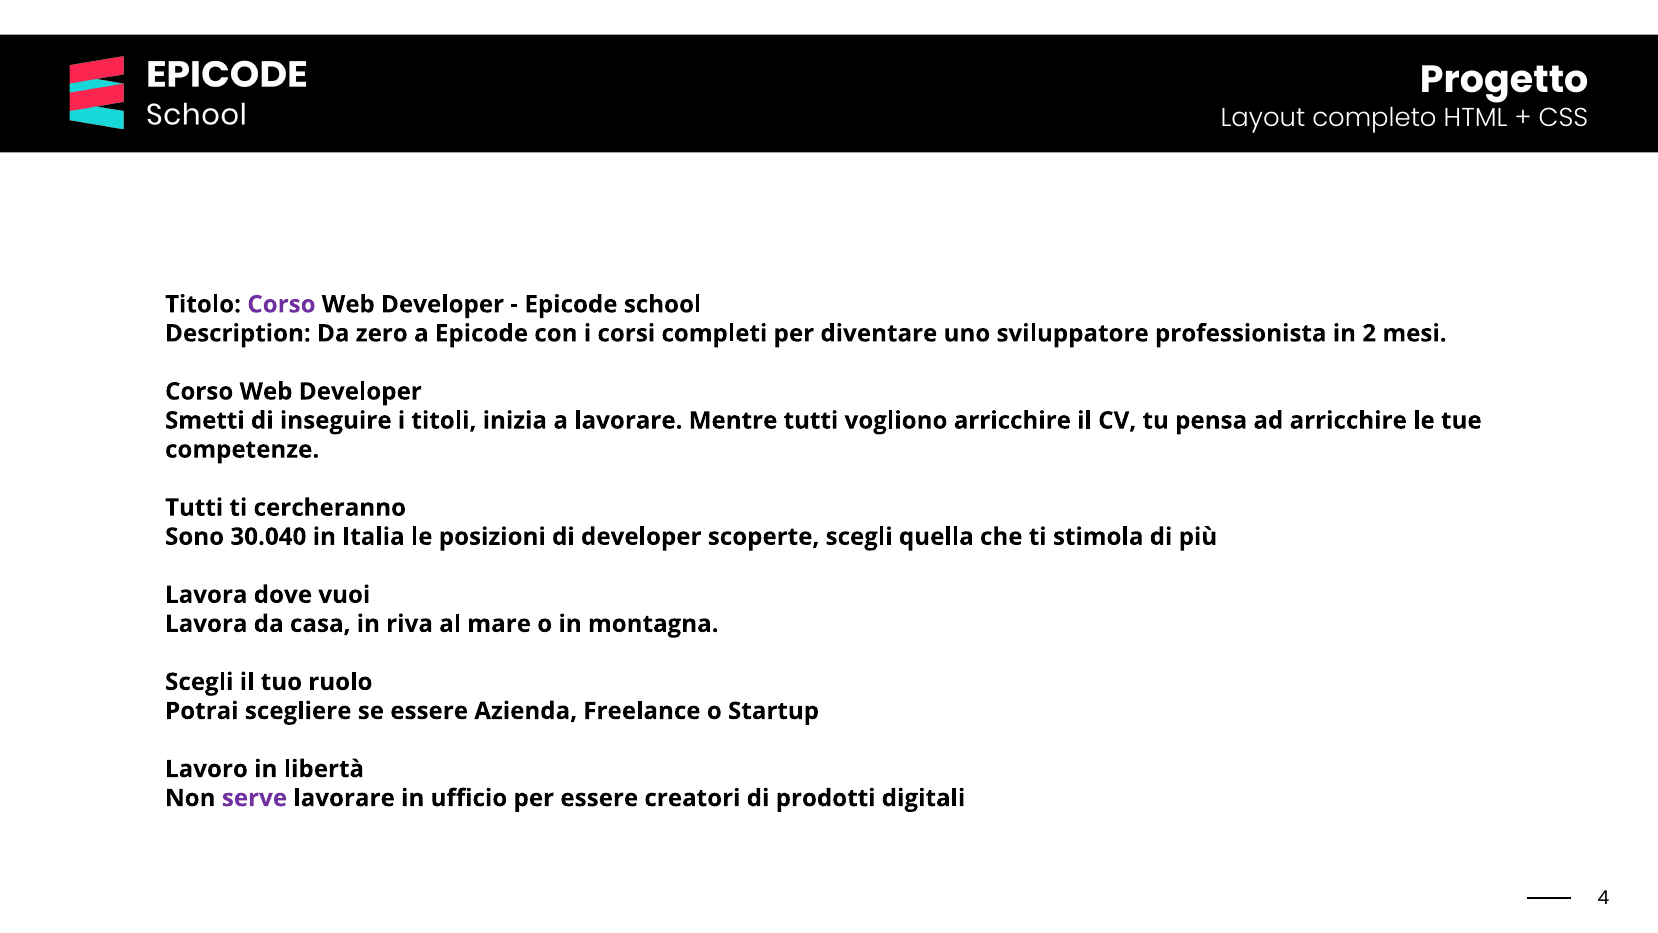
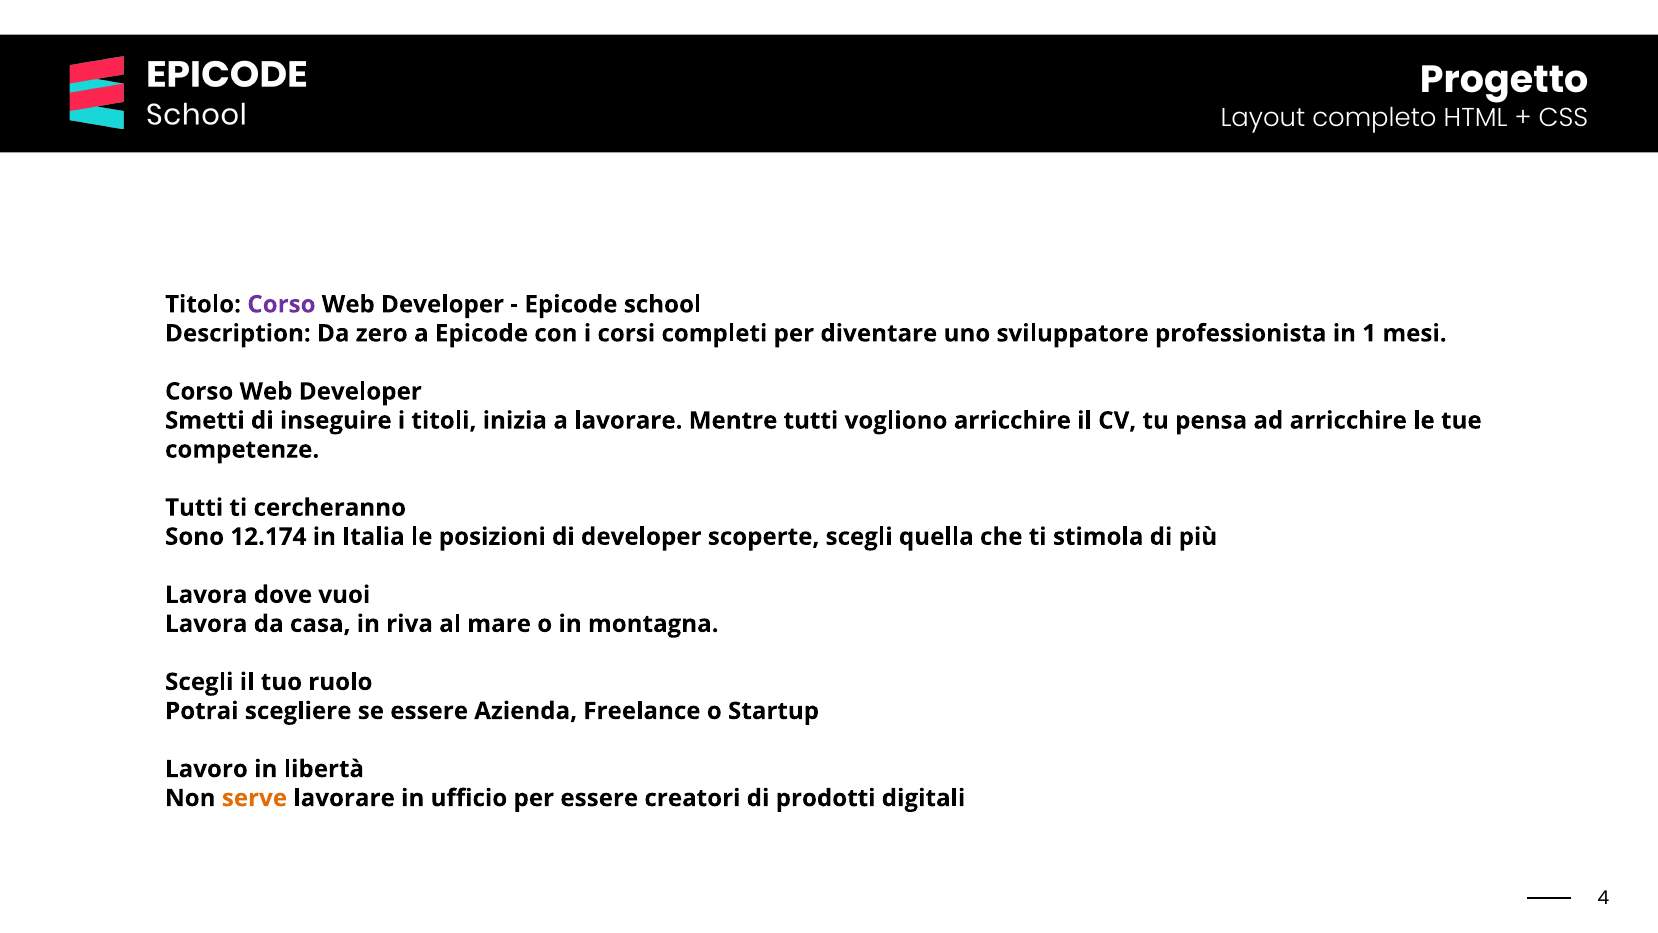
2: 2 -> 1
30.040: 30.040 -> 12.174
serve colour: purple -> orange
